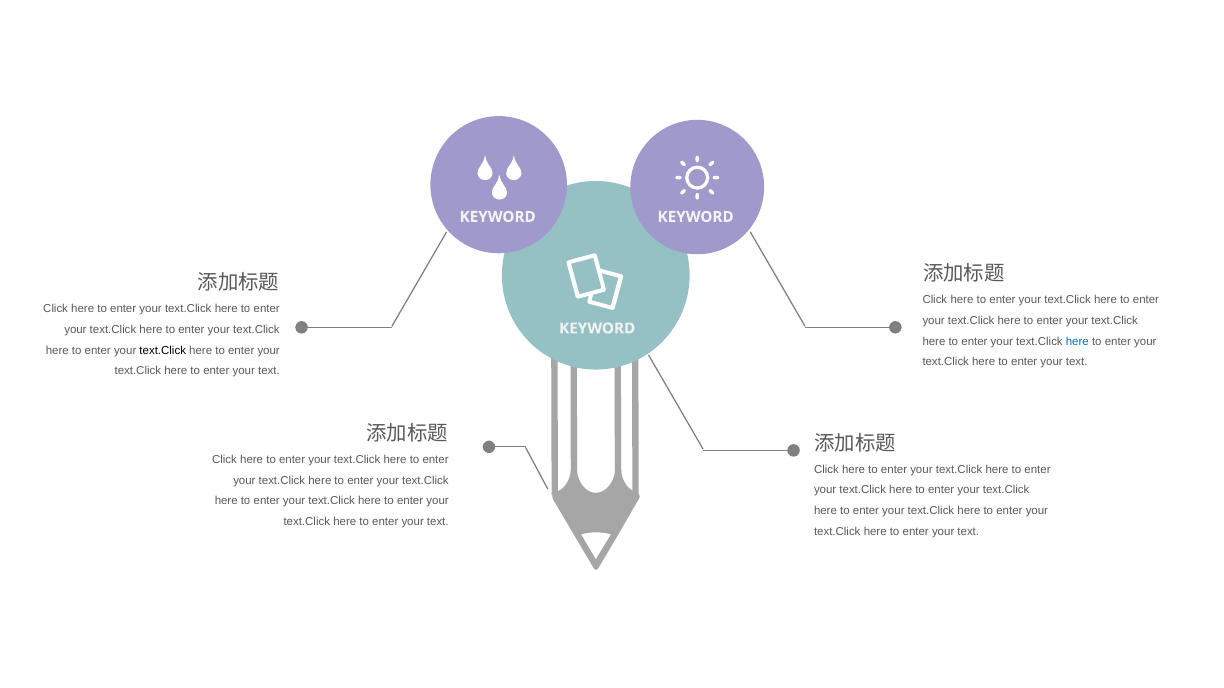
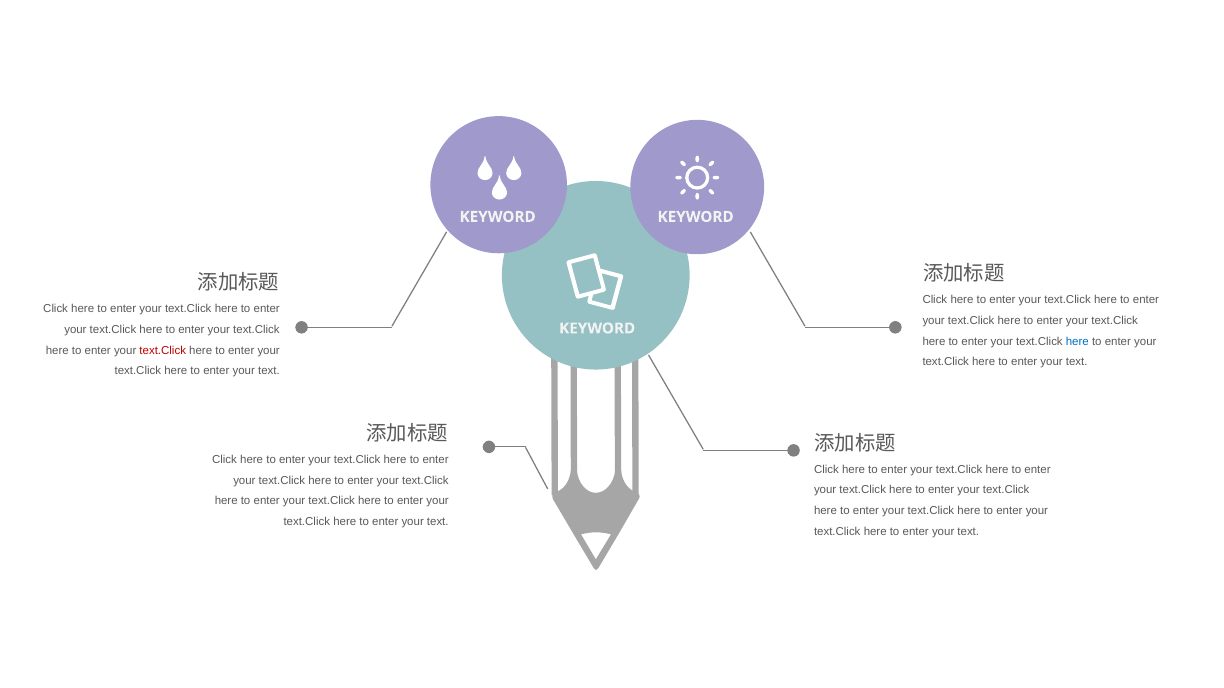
text.Click at (163, 351) colour: black -> red
